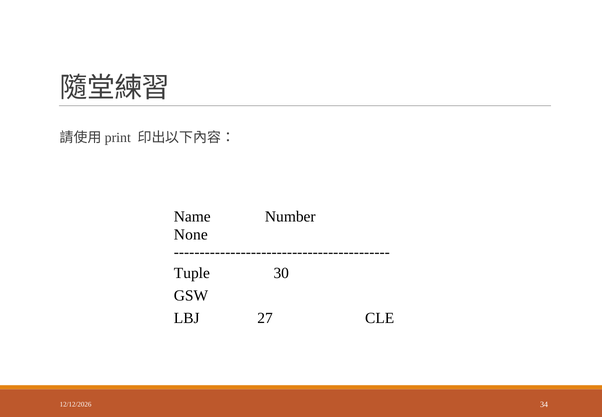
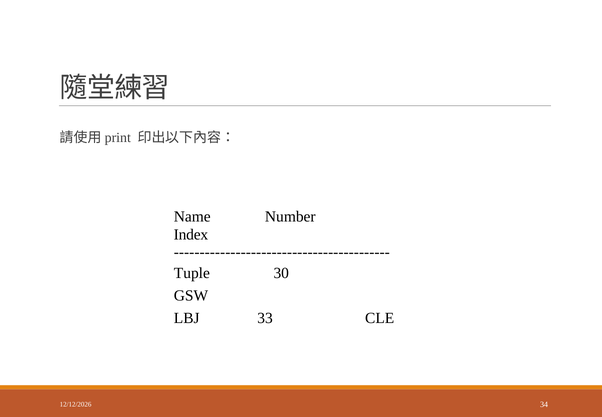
None: None -> Index
27: 27 -> 33
